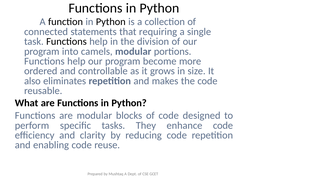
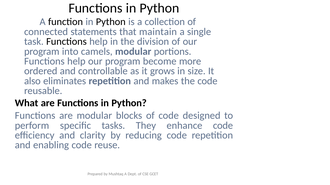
requiring: requiring -> maintain
